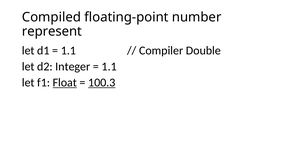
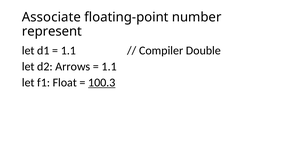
Compiled: Compiled -> Associate
Integer: Integer -> Arrows
Float underline: present -> none
